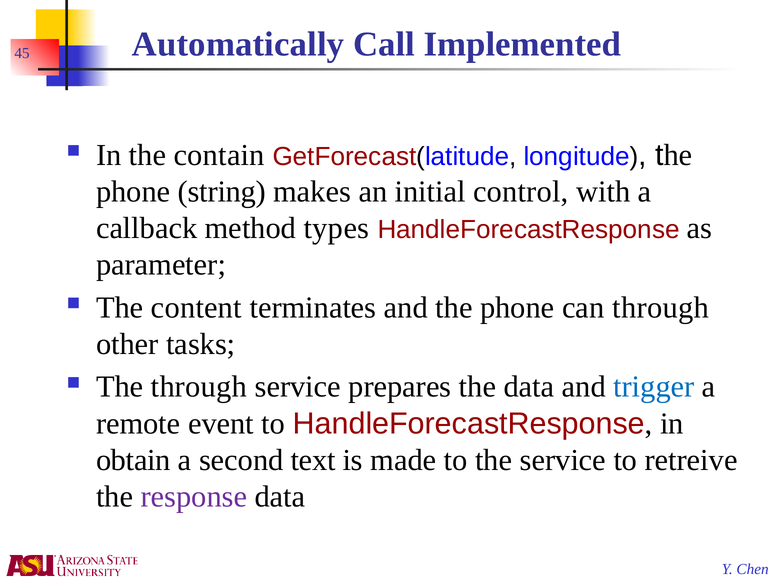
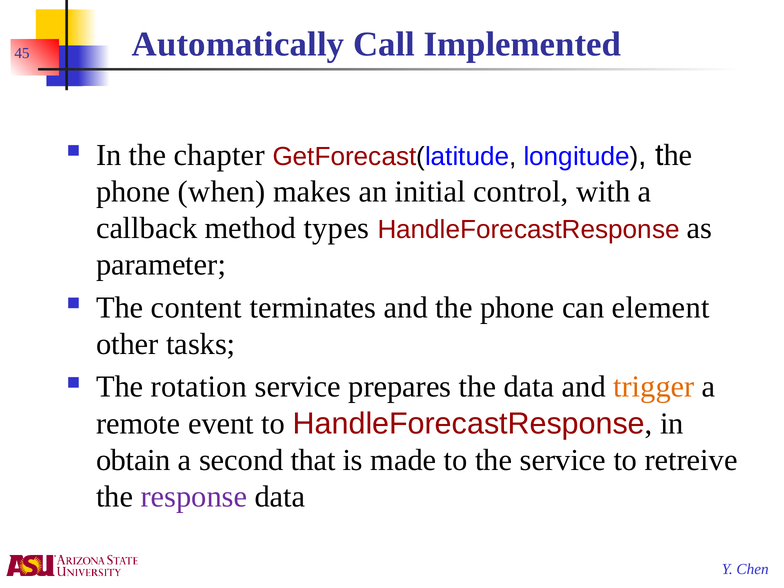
contain: contain -> chapter
string: string -> when
can through: through -> element
The through: through -> rotation
trigger colour: blue -> orange
text: text -> that
